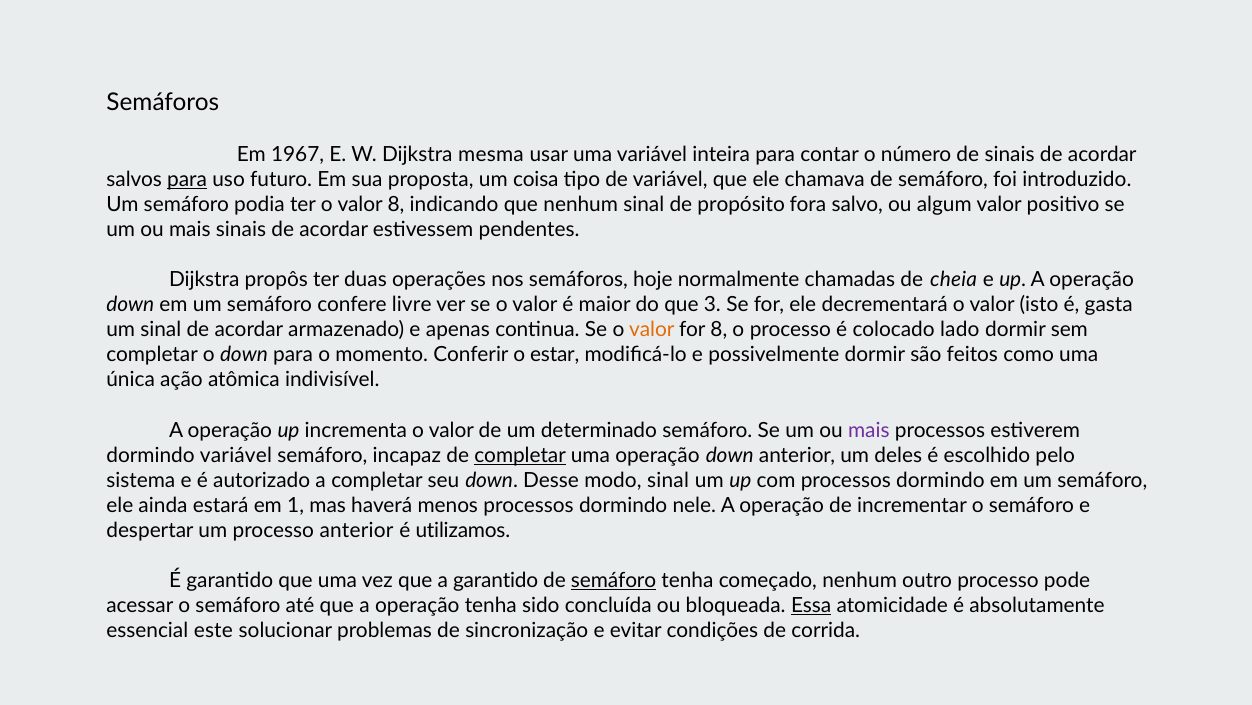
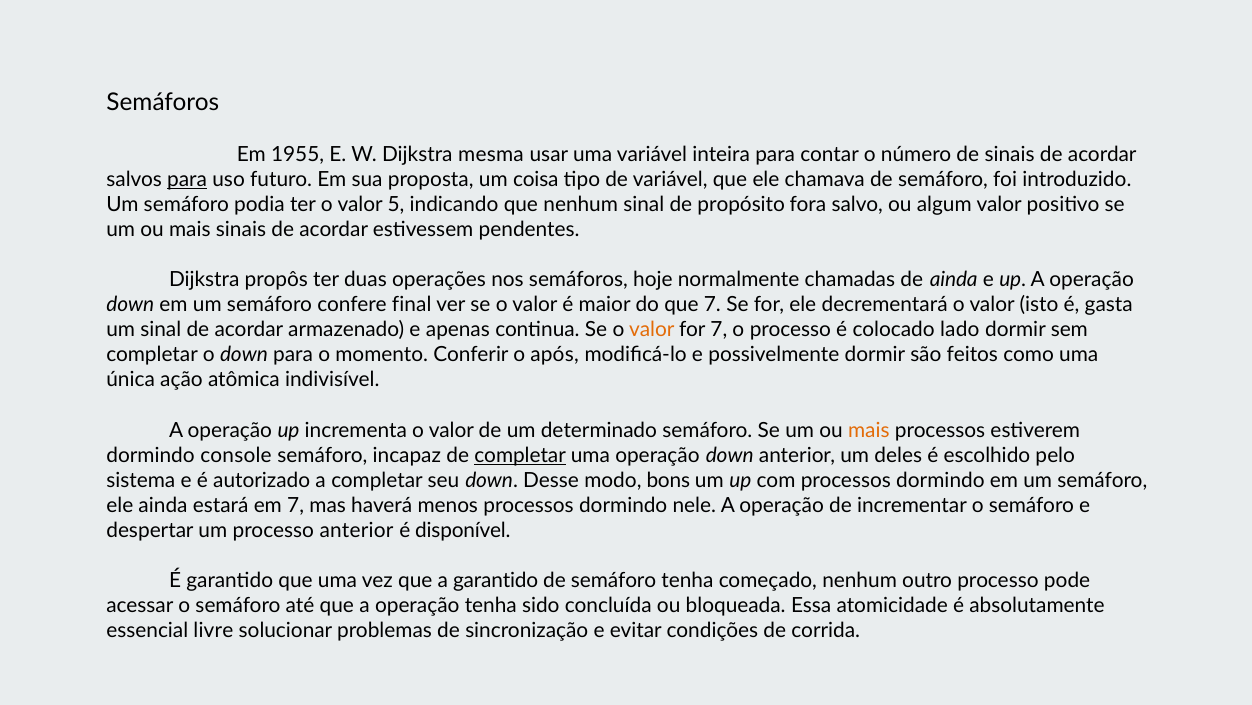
1967: 1967 -> 1955
valor 8: 8 -> 5
de cheia: cheia -> ainda
livre: livre -> final
que 3: 3 -> 7
for 8: 8 -> 7
estar: estar -> após
mais at (869, 430) colour: purple -> orange
dormindo variável: variável -> console
modo sinal: sinal -> bons
em 1: 1 -> 7
utilizamos: utilizamos -> disponível
semáforo at (614, 580) underline: present -> none
Essa underline: present -> none
este: este -> livre
